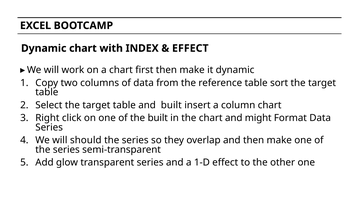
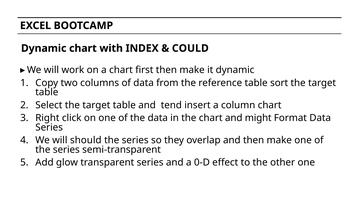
EFFECT at (190, 48): EFFECT -> COULD
and built: built -> tend
the built: built -> data
1-D: 1-D -> 0-D
